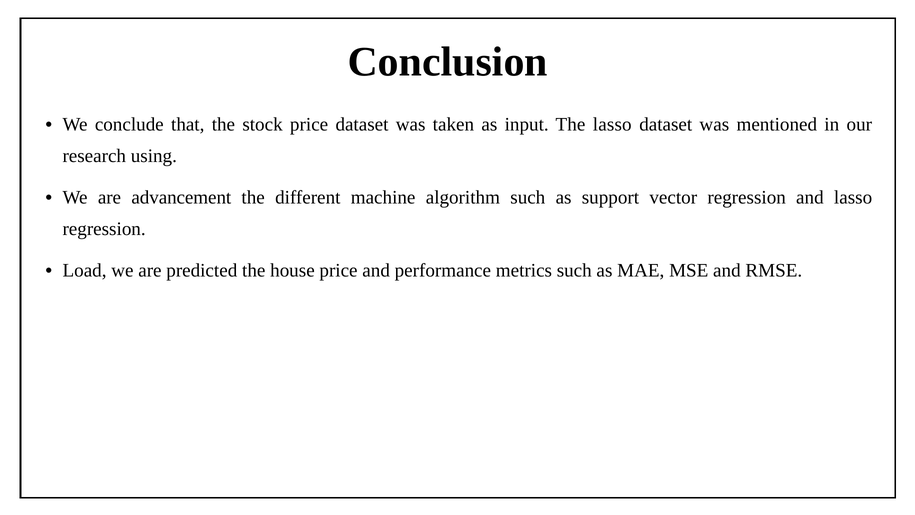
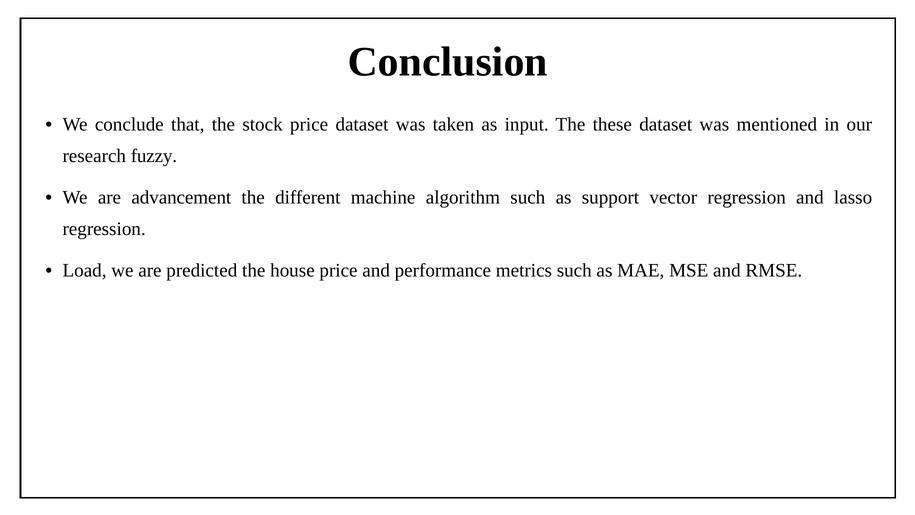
The lasso: lasso -> these
using: using -> fuzzy
